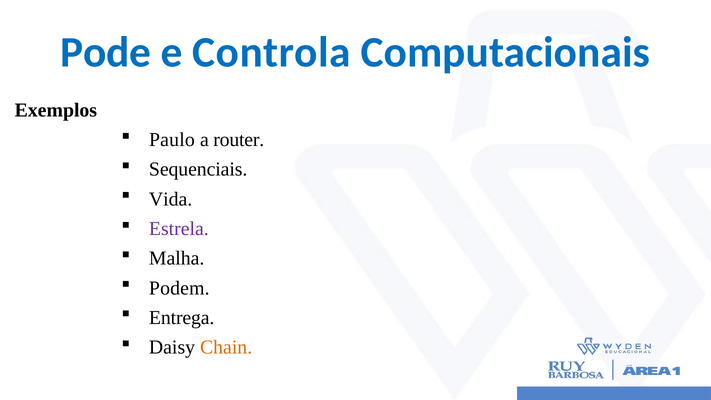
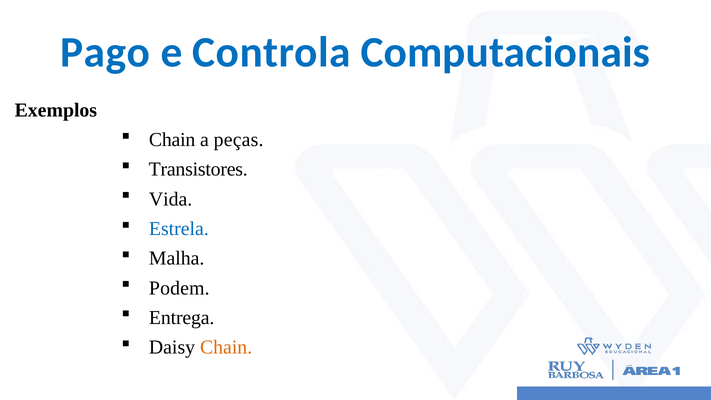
Pode: Pode -> Pago
Paulo at (172, 140): Paulo -> Chain
router: router -> peças
Sequenciais: Sequenciais -> Transistores
Estrela colour: purple -> blue
